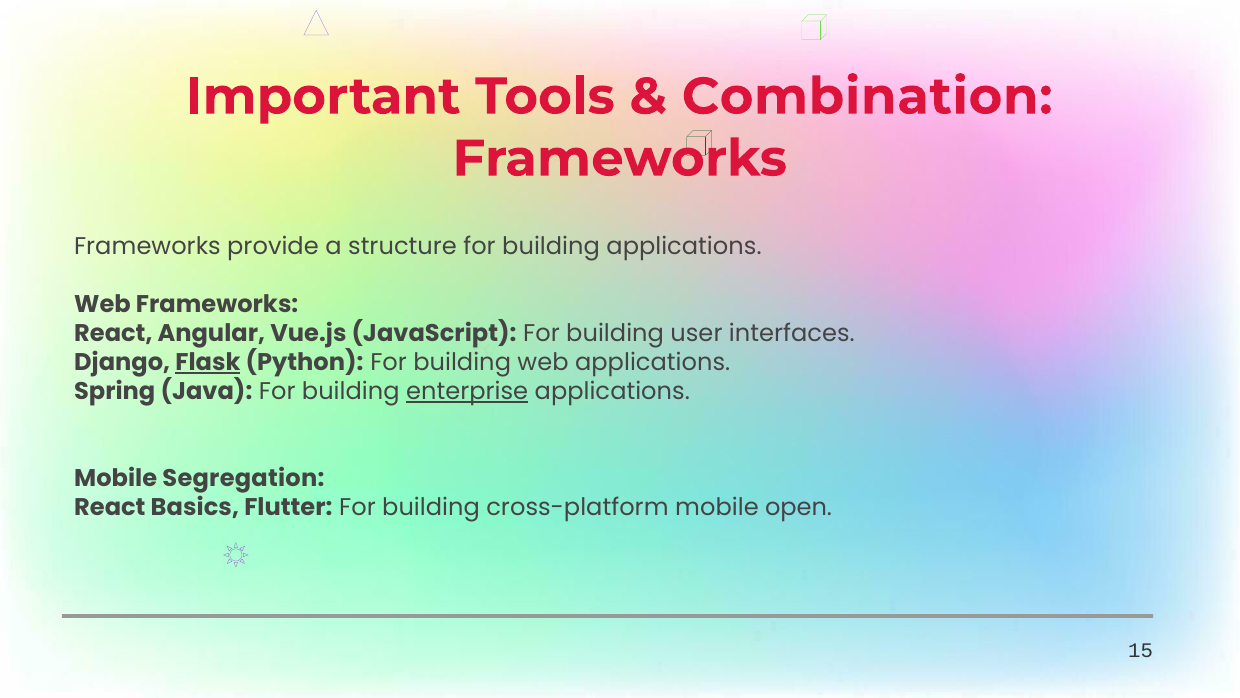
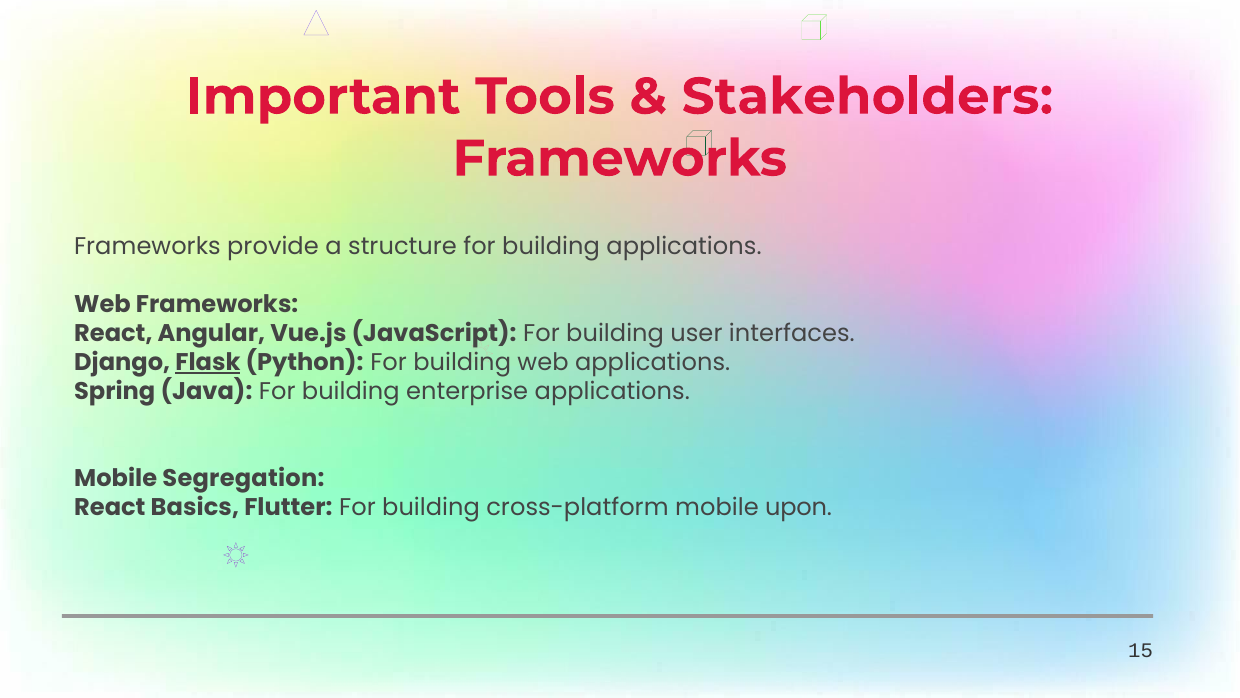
Combination: Combination -> Stakeholders
enterprise underline: present -> none
open: open -> upon
